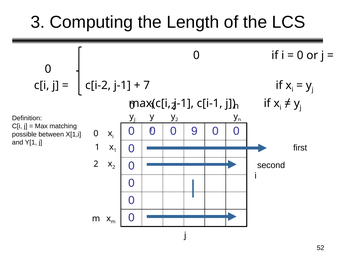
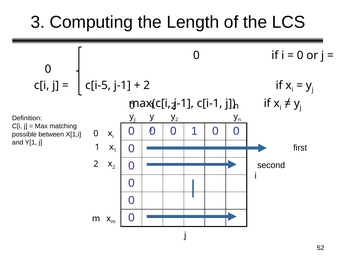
c[i-2: c[i-2 -> c[i-5
7 at (147, 85): 7 -> 2
9 at (194, 131): 9 -> 1
